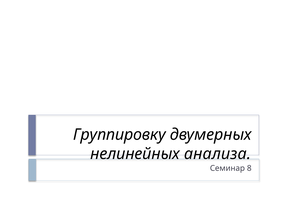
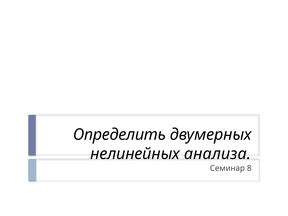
Группировку: Группировку -> Определить
